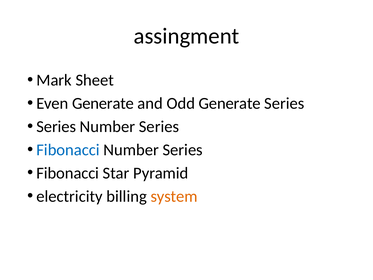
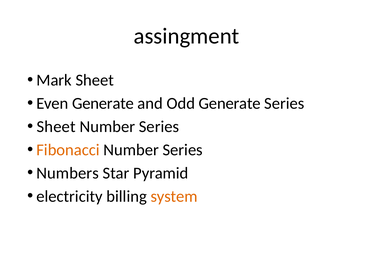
Series at (56, 127): Series -> Sheet
Fibonacci at (68, 150) colour: blue -> orange
Fibonacci at (68, 173): Fibonacci -> Numbers
